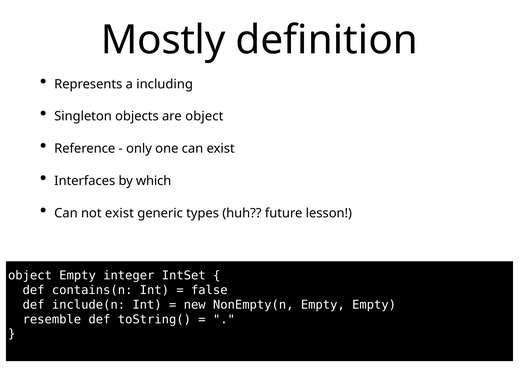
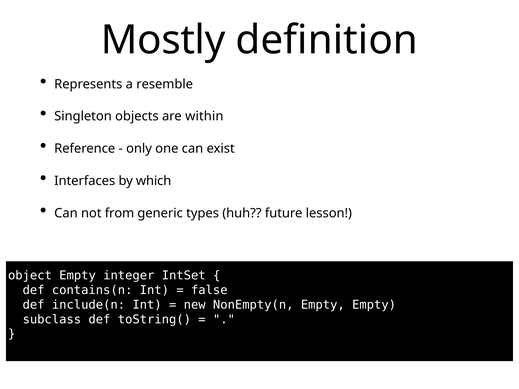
including: including -> resemble
are object: object -> within
not exist: exist -> from
resemble: resemble -> subclass
